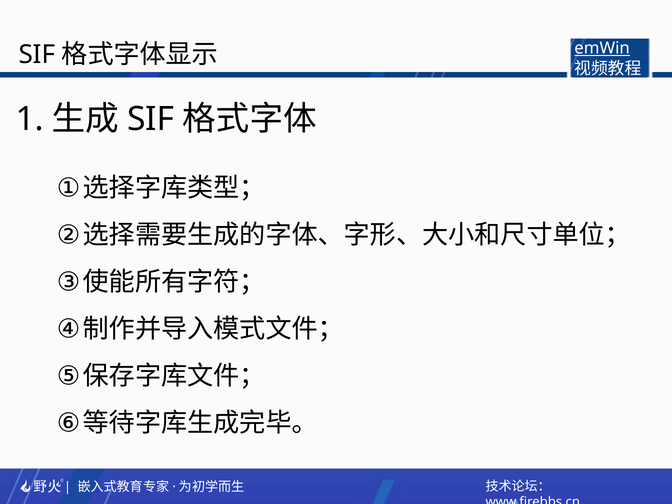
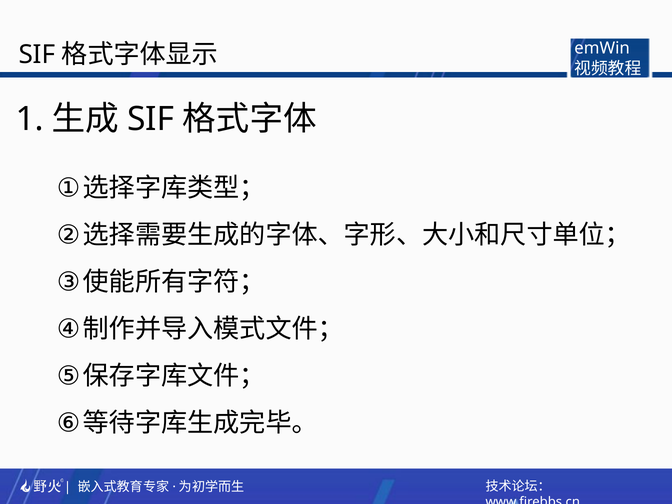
emWin underline: present -> none
